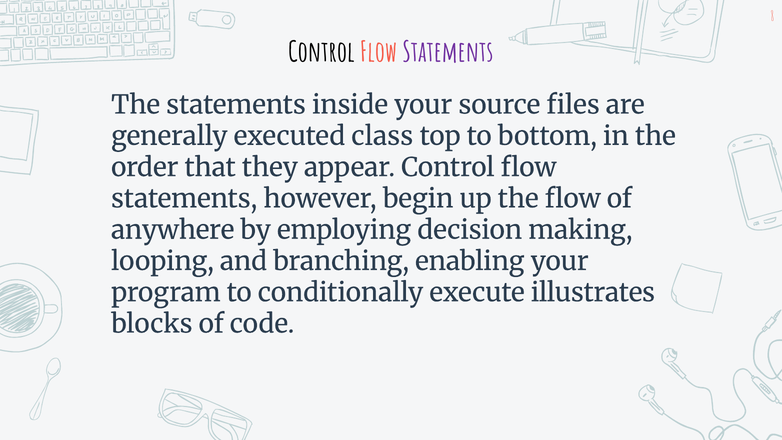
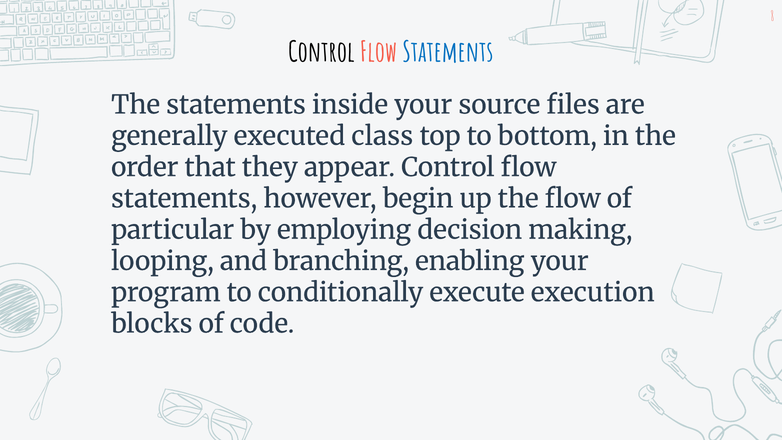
Statements at (448, 52) colour: purple -> blue
anywhere: anywhere -> particular
illustrates: illustrates -> execution
